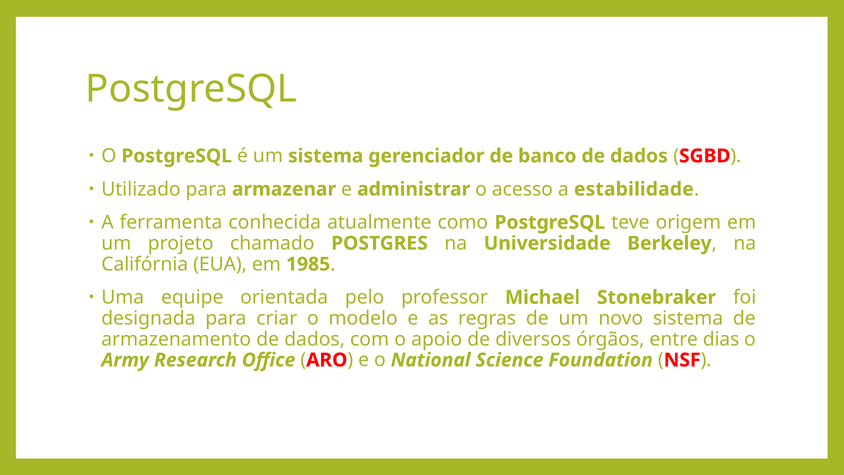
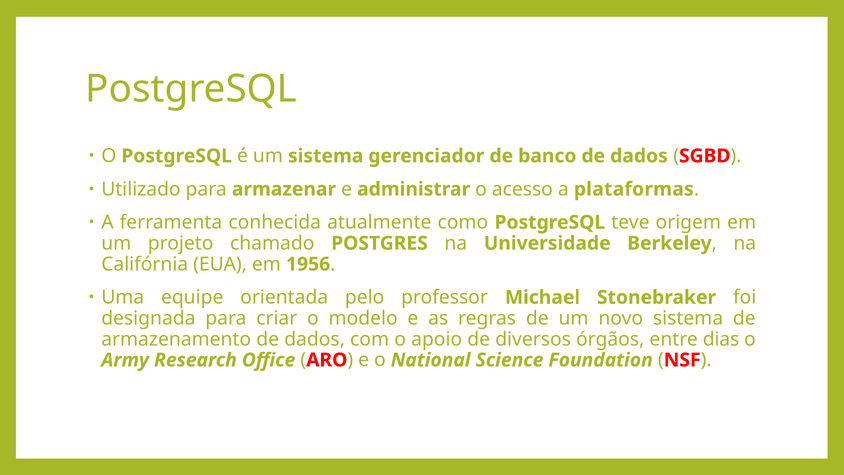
estabilidade: estabilidade -> plataformas
1985: 1985 -> 1956
